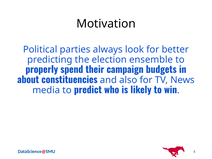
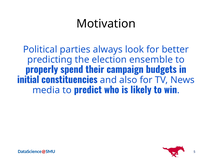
about: about -> initial
